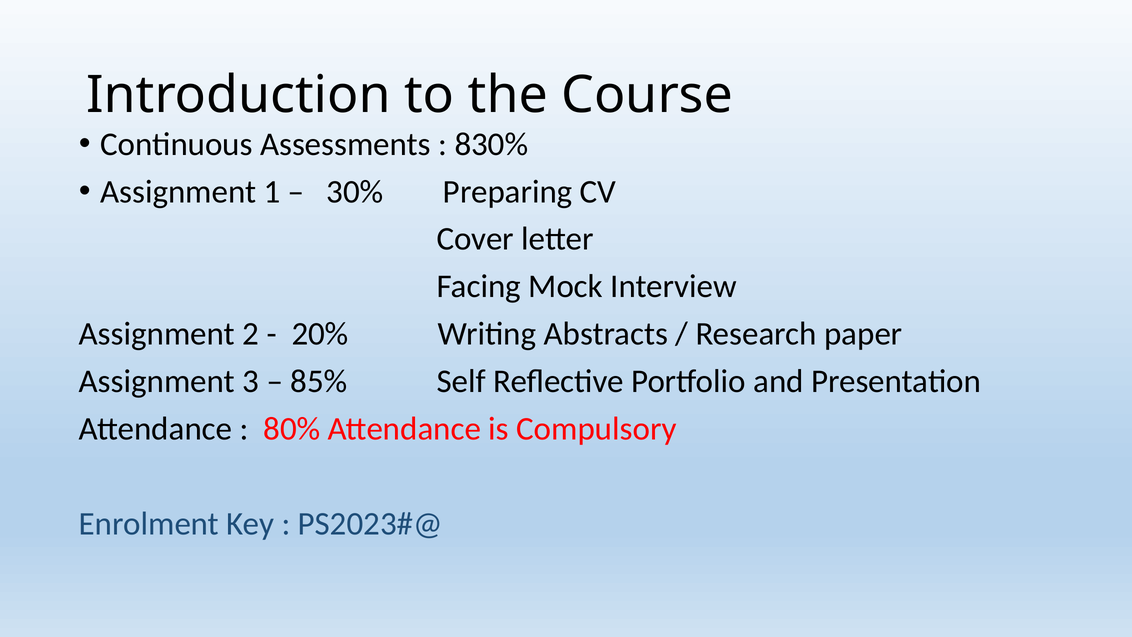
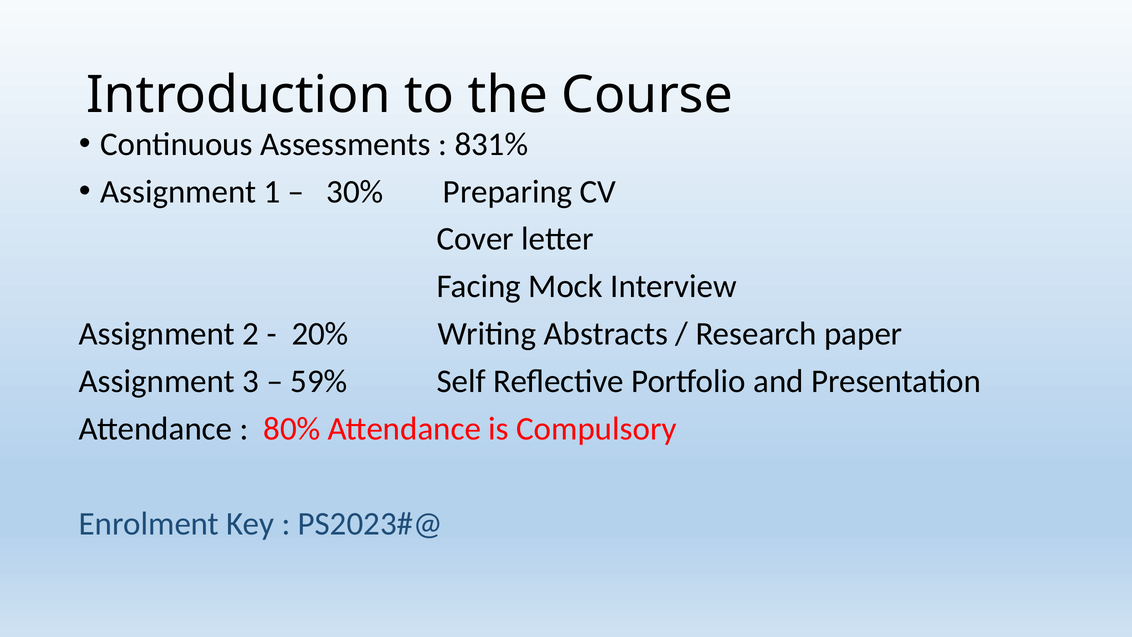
830%: 830% -> 831%
85%: 85% -> 59%
